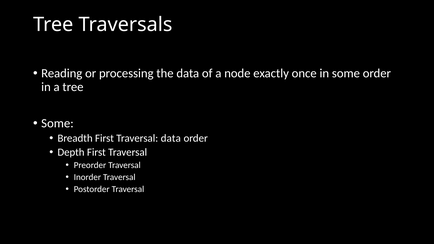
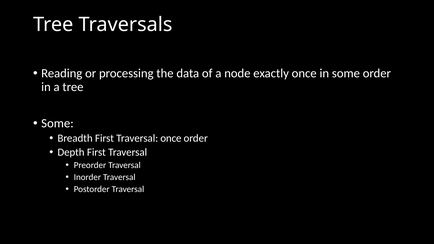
Traversal data: data -> once
